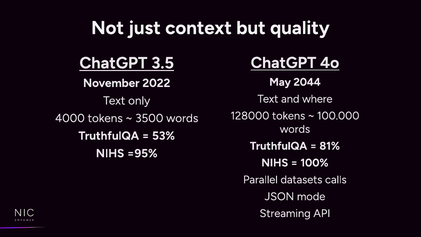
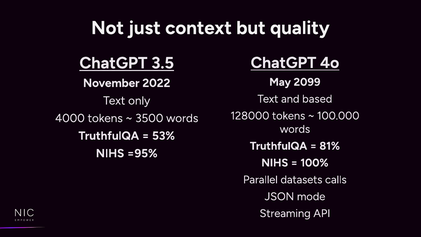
2044: 2044 -> 2099
where: where -> based
